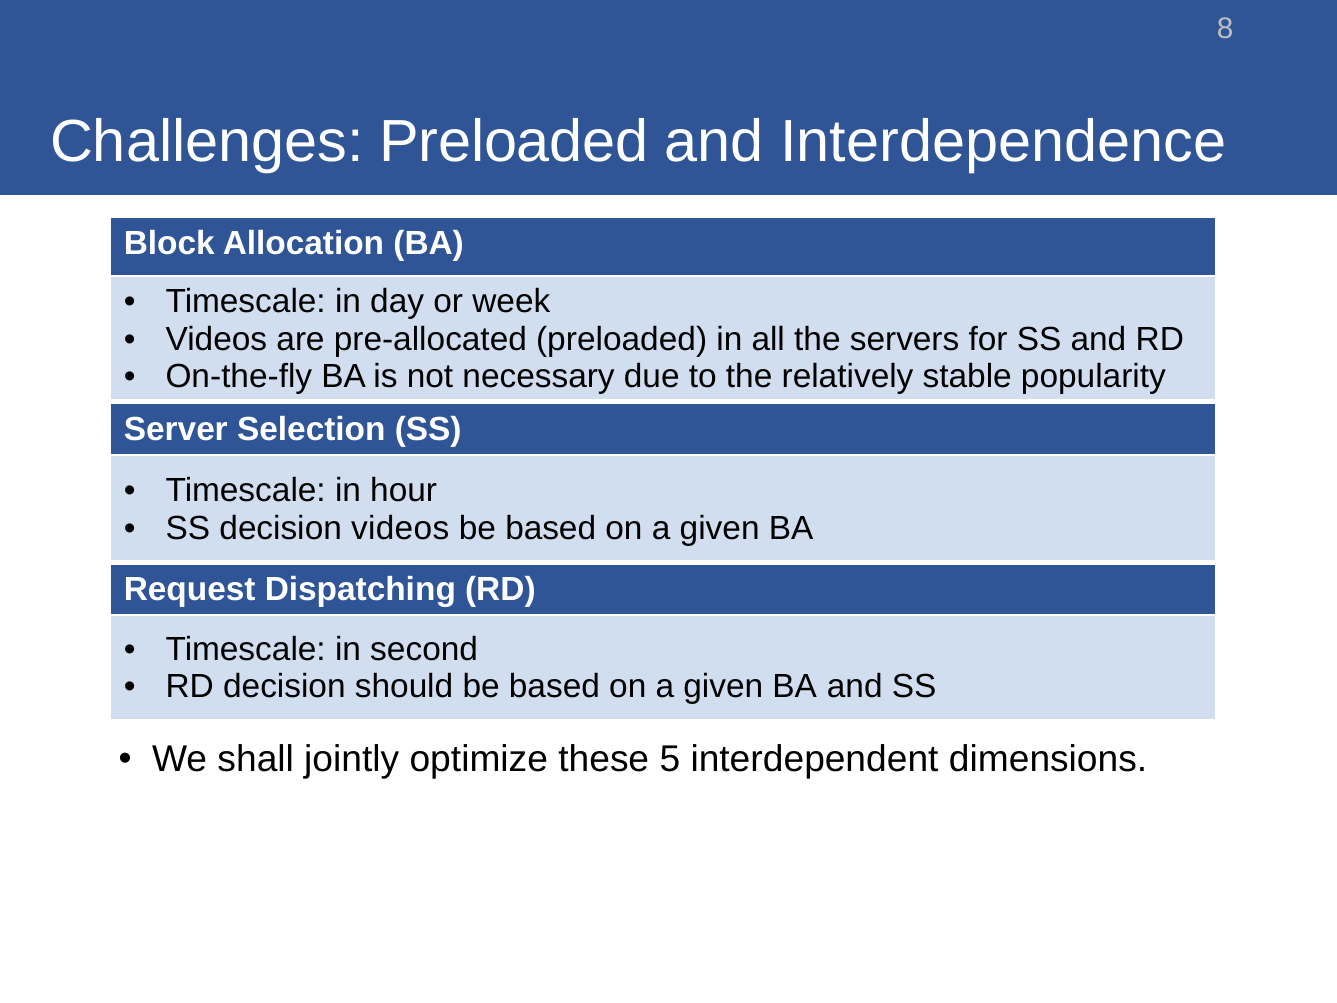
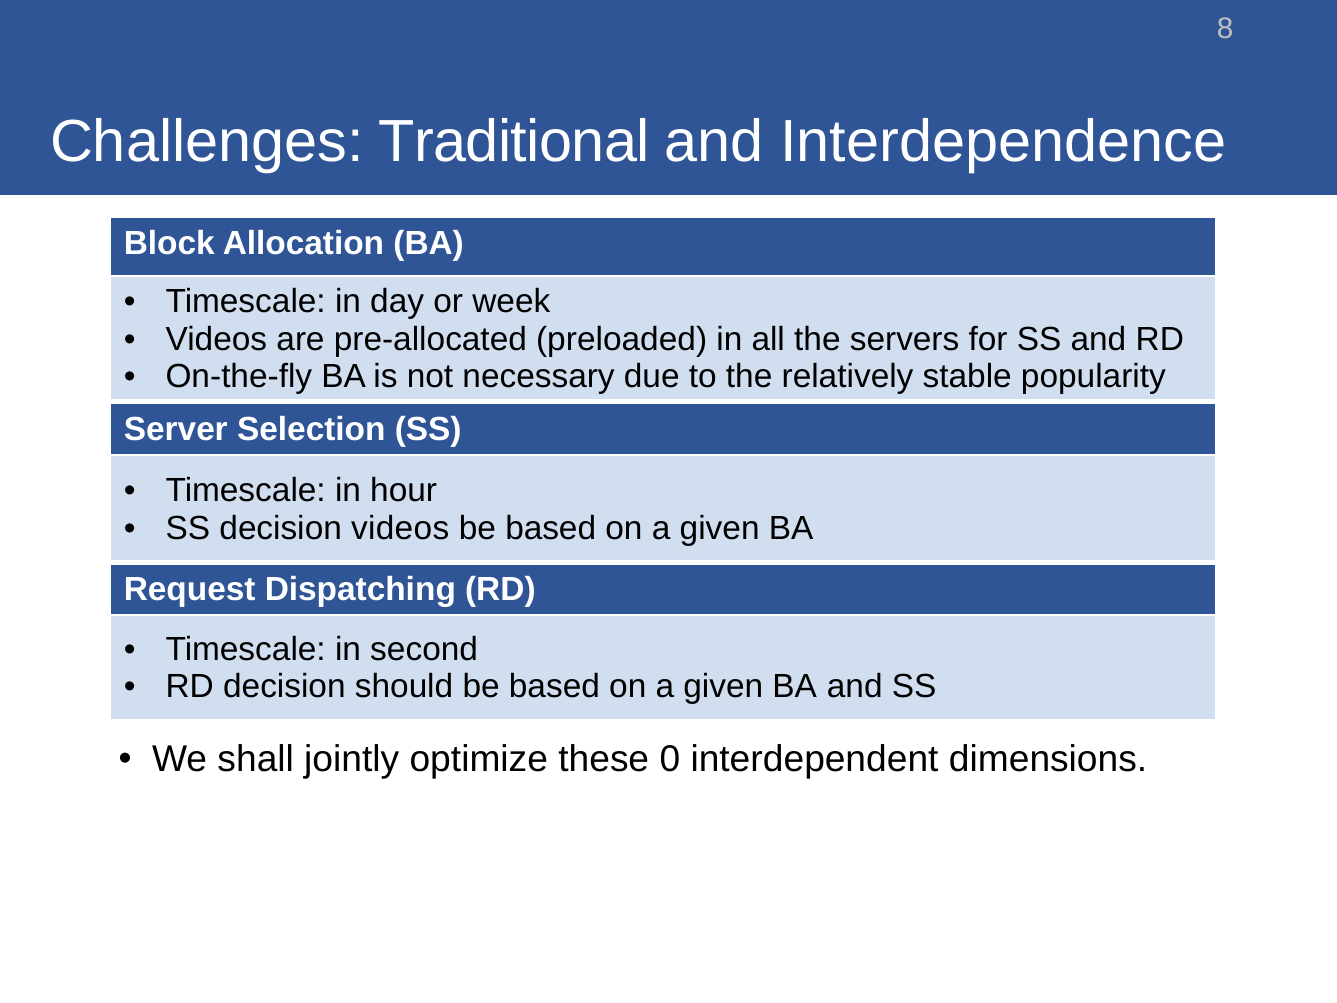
Challenges Preloaded: Preloaded -> Traditional
5: 5 -> 0
